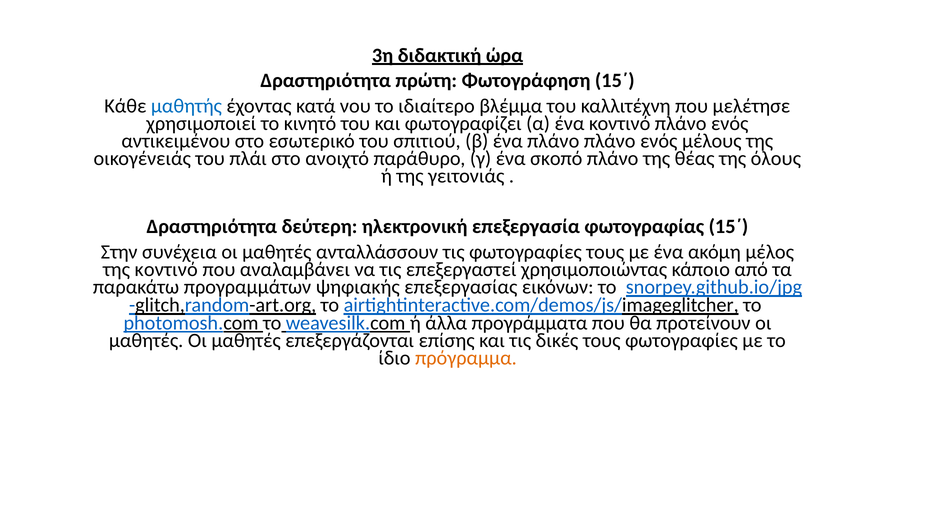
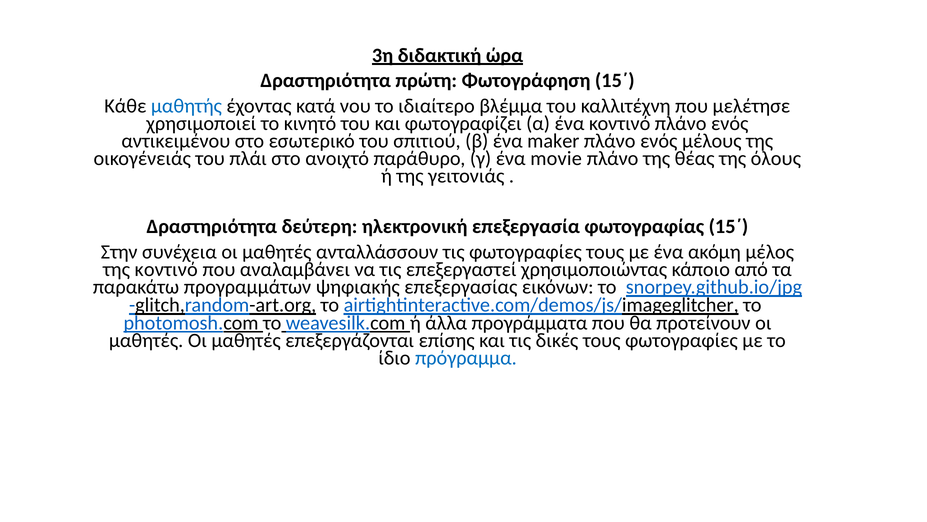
ένα πλάνο: πλάνο -> maker
σκοπό: σκοπό -> movie
πρόγραμμα colour: orange -> blue
